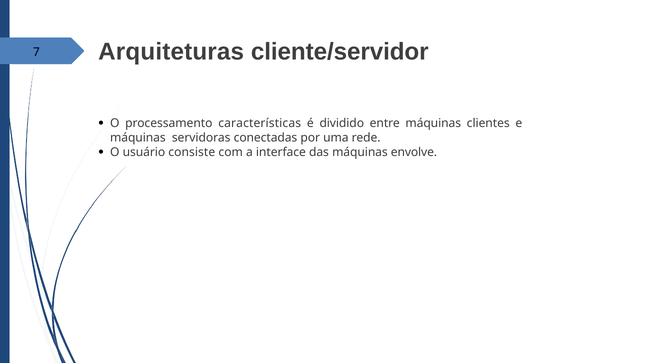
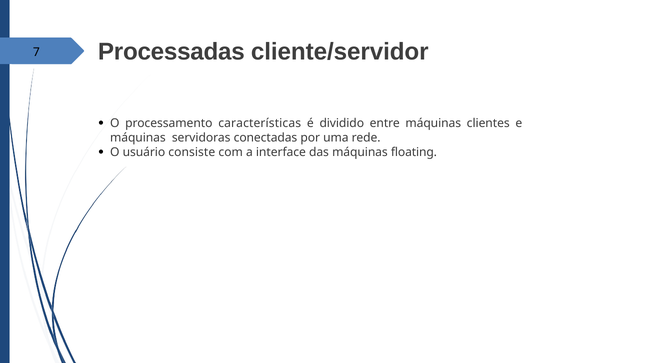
Arquiteturas: Arquiteturas -> Processadas
envolve: envolve -> floating
